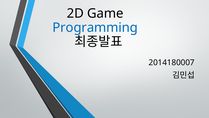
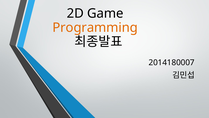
Programming colour: blue -> orange
